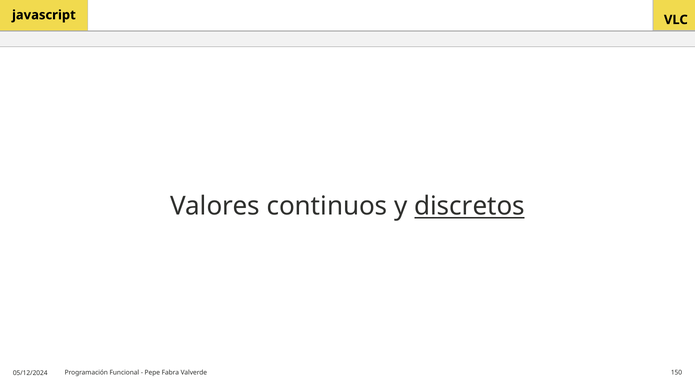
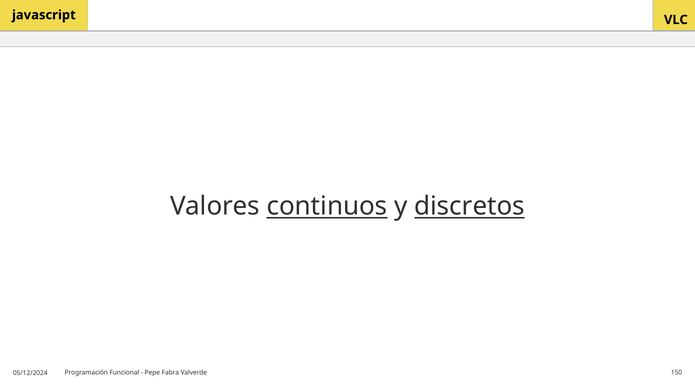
continuos underline: none -> present
